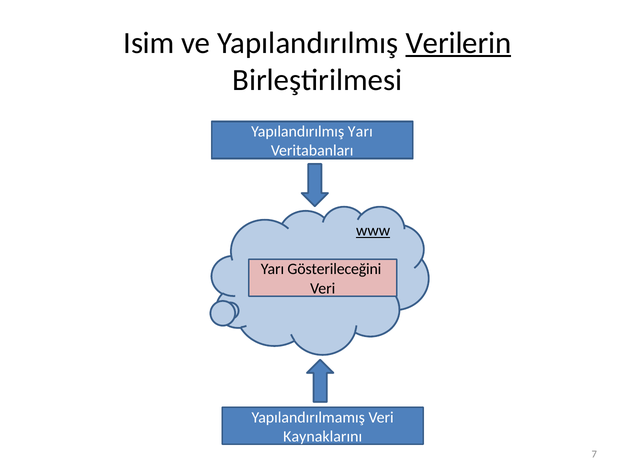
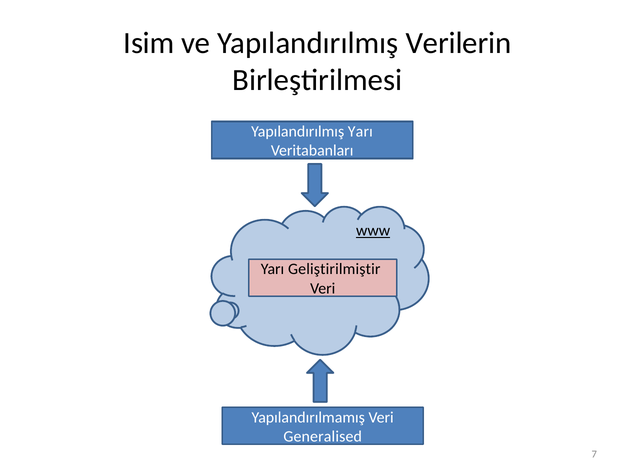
Verilerin underline: present -> none
Gösterileceğini: Gösterileceğini -> Geliştirilmiştir
Kaynaklarını: Kaynaklarını -> Generalised
